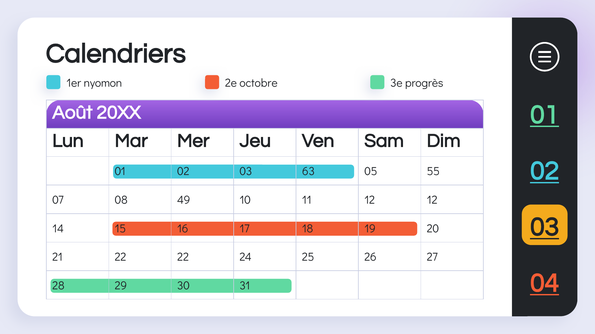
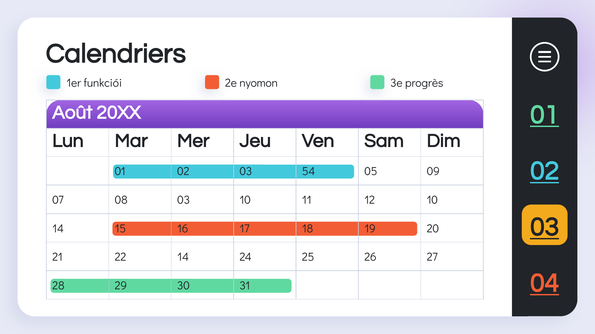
nyomon: nyomon -> funkciói
octobre: octobre -> nyomon
63: 63 -> 54
55: 55 -> 09
08 49: 49 -> 03
12 12: 12 -> 10
22 22: 22 -> 14
